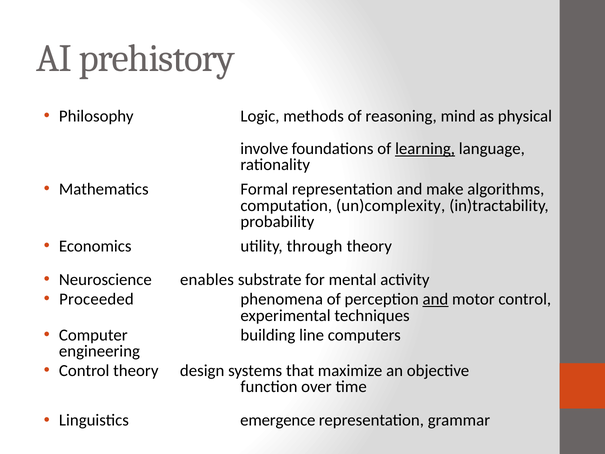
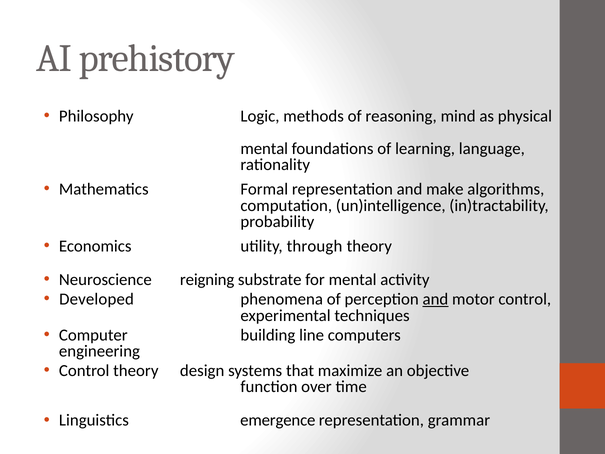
involve at (264, 149): involve -> mental
learning underline: present -> none
un)complexity: un)complexity -> un)intelligence
enables: enables -> reigning
Proceeded: Proceeded -> Developed
